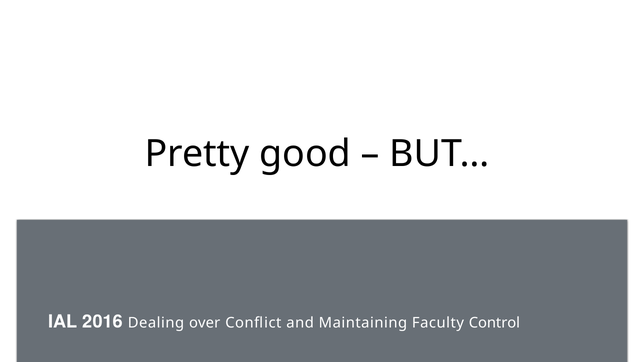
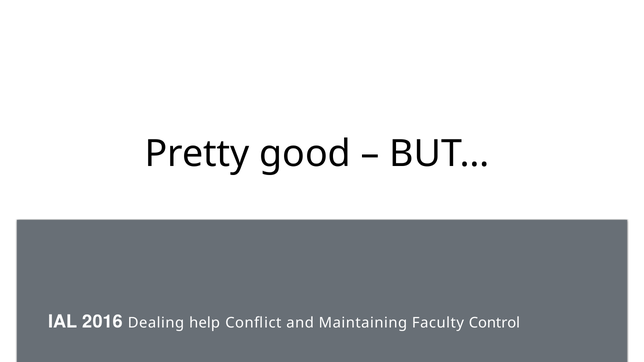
over: over -> help
